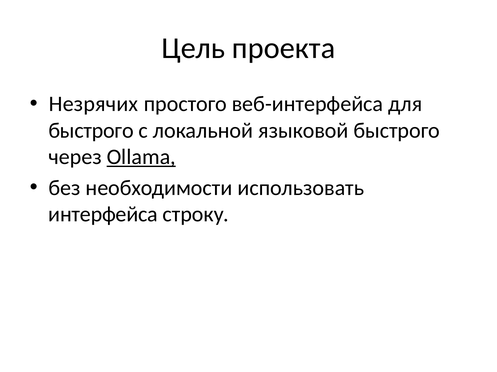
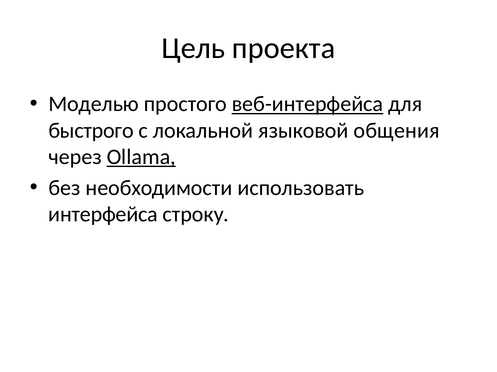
Незрячих: Незрячих -> Моделью
веб-интерфейса underline: none -> present
языковой быстрого: быстрого -> общения
